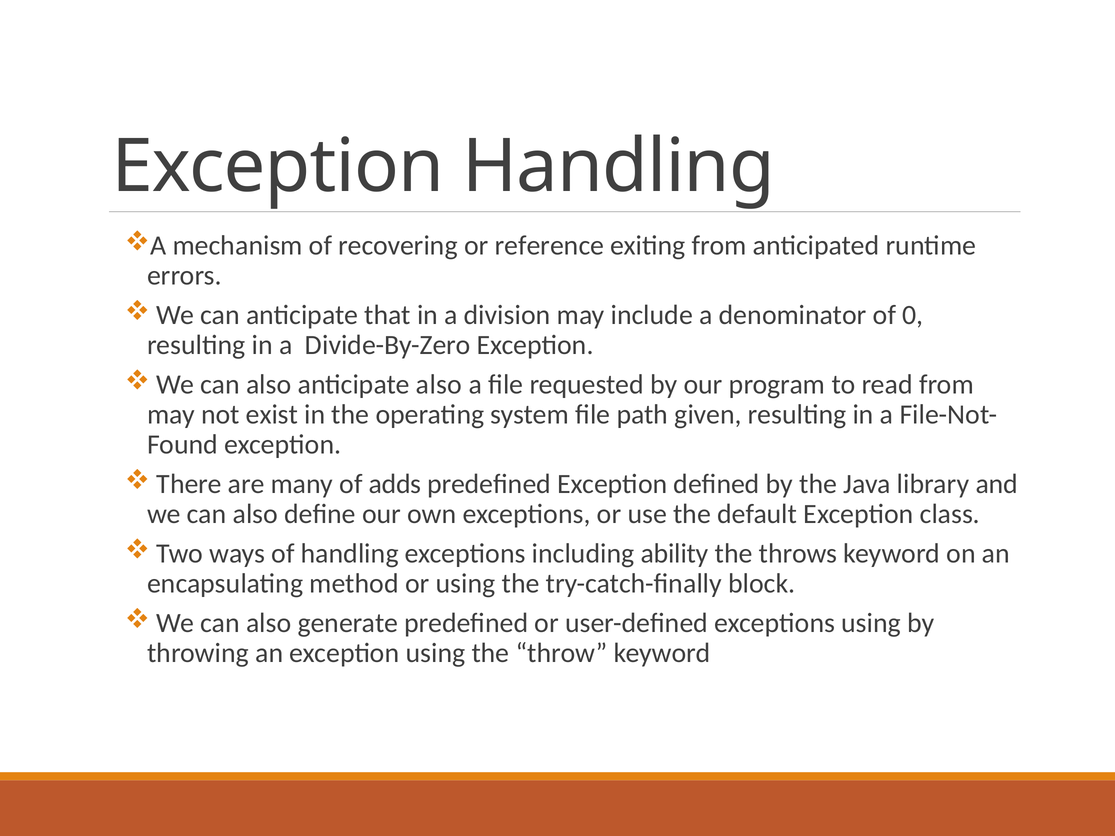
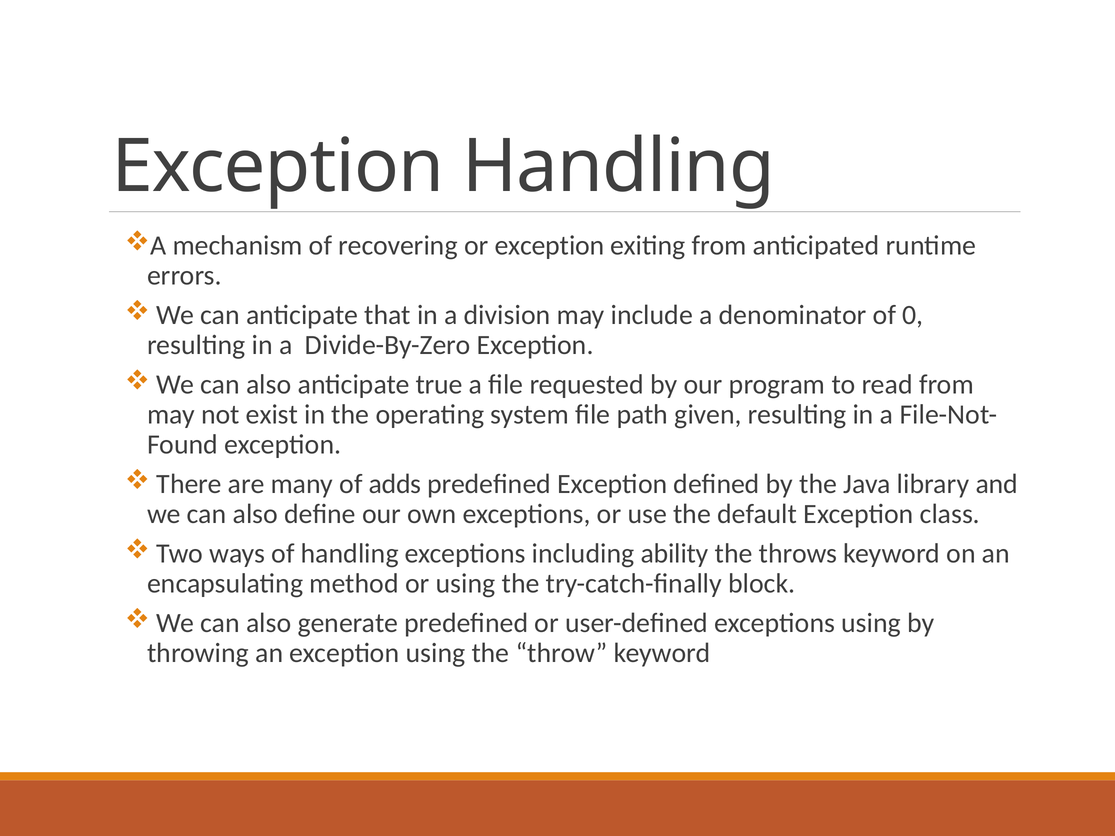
or reference: reference -> exception
anticipate also: also -> true
